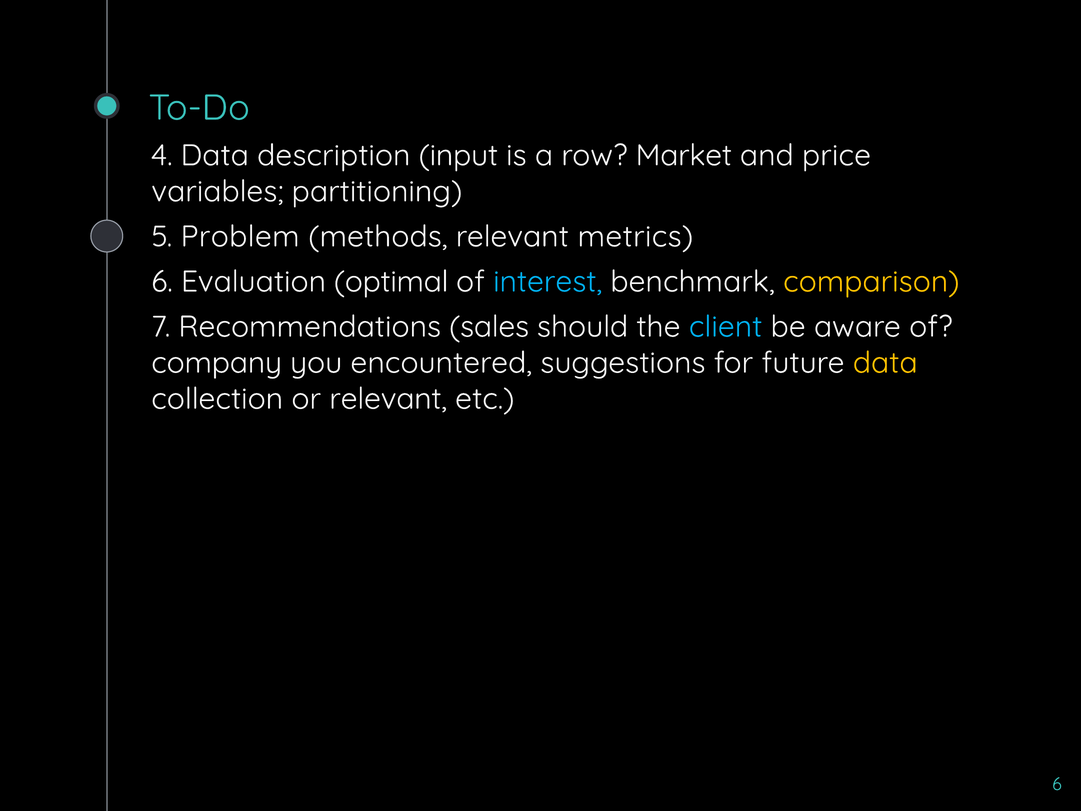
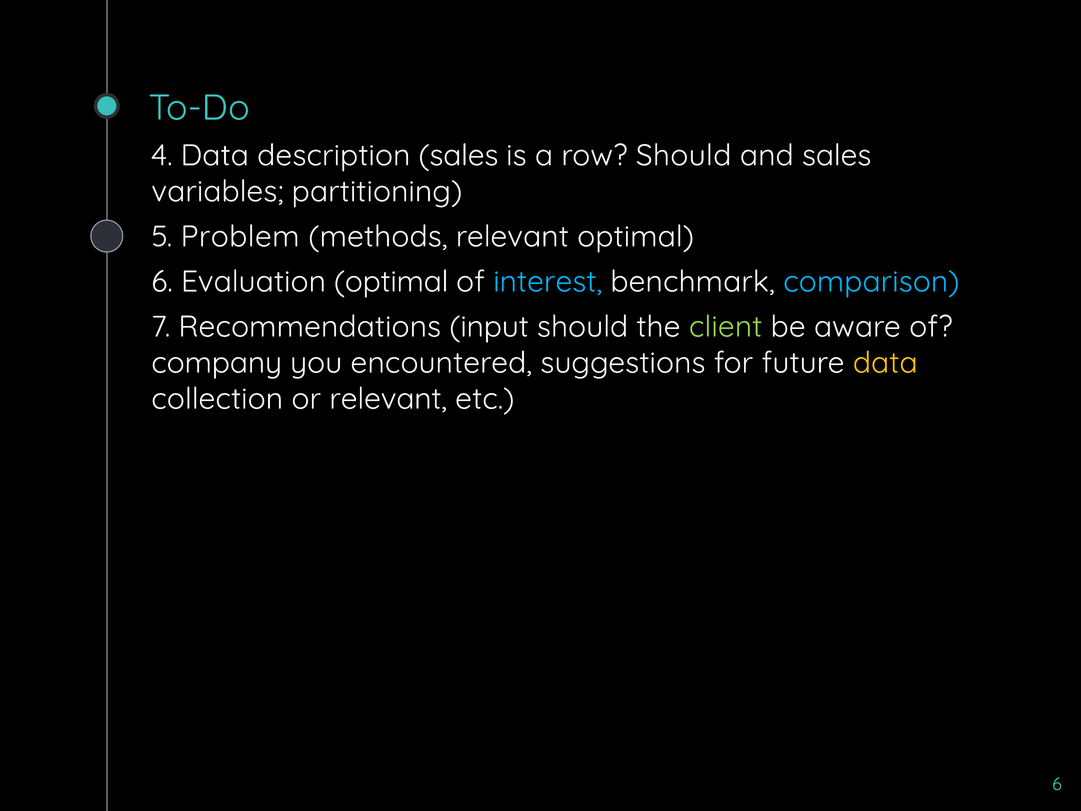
description input: input -> sales
row Market: Market -> Should
and price: price -> sales
relevant metrics: metrics -> optimal
comparison colour: yellow -> light blue
sales: sales -> input
client colour: light blue -> light green
